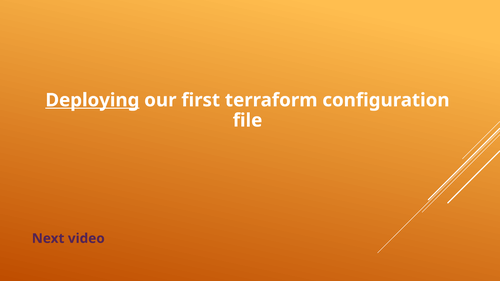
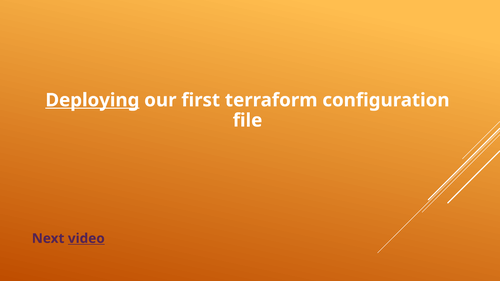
video underline: none -> present
